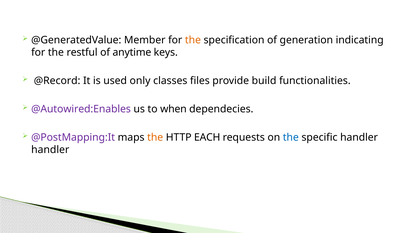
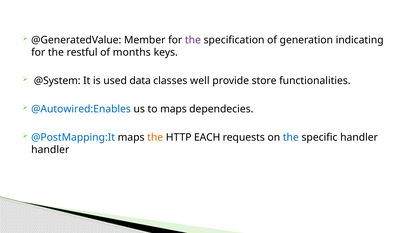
the at (193, 40) colour: orange -> purple
anytime: anytime -> months
@Record: @Record -> @System
only: only -> data
files: files -> well
build: build -> store
@Autowired:Enables colour: purple -> blue
to when: when -> maps
@PostMapping:It colour: purple -> blue
